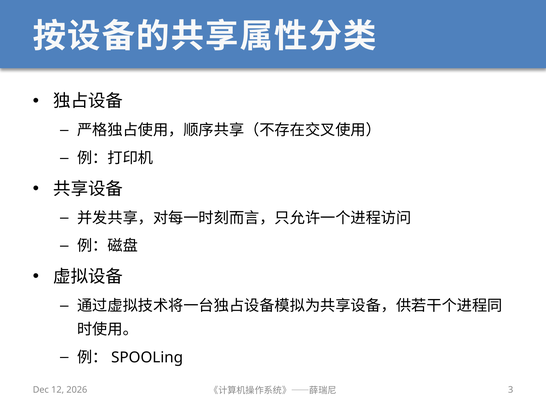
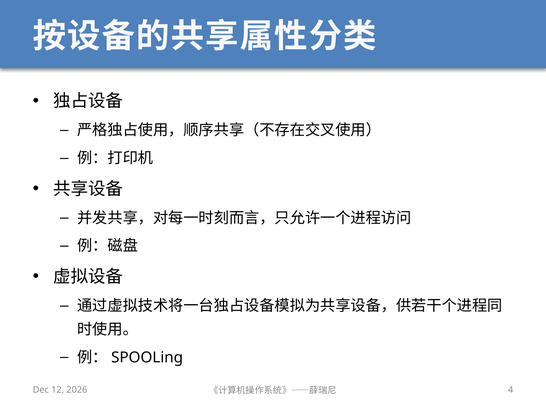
3: 3 -> 4
